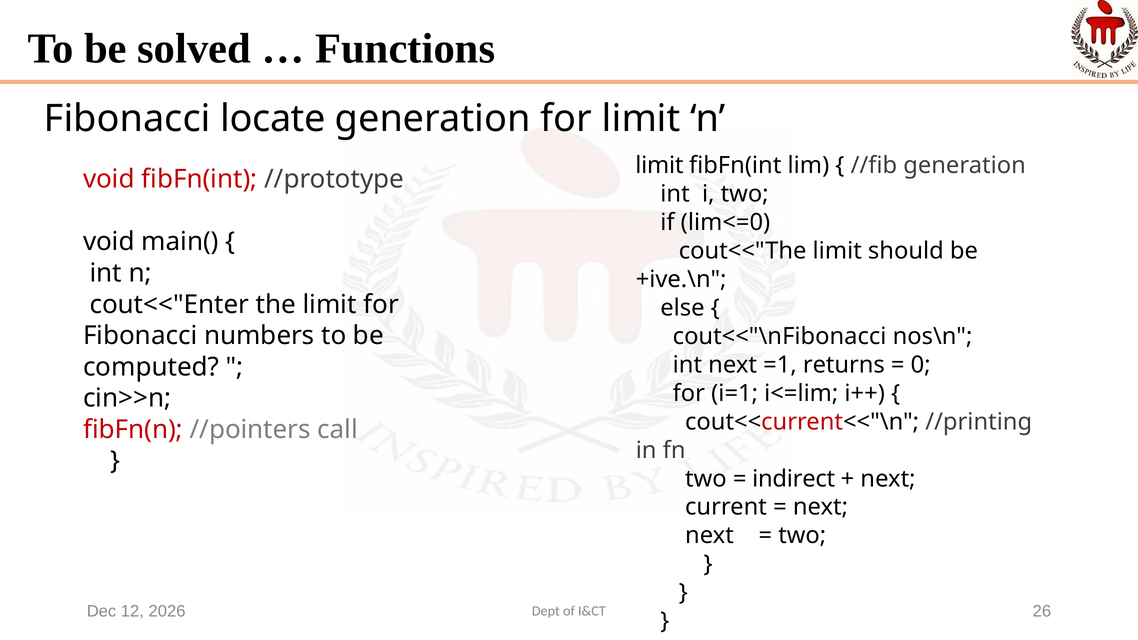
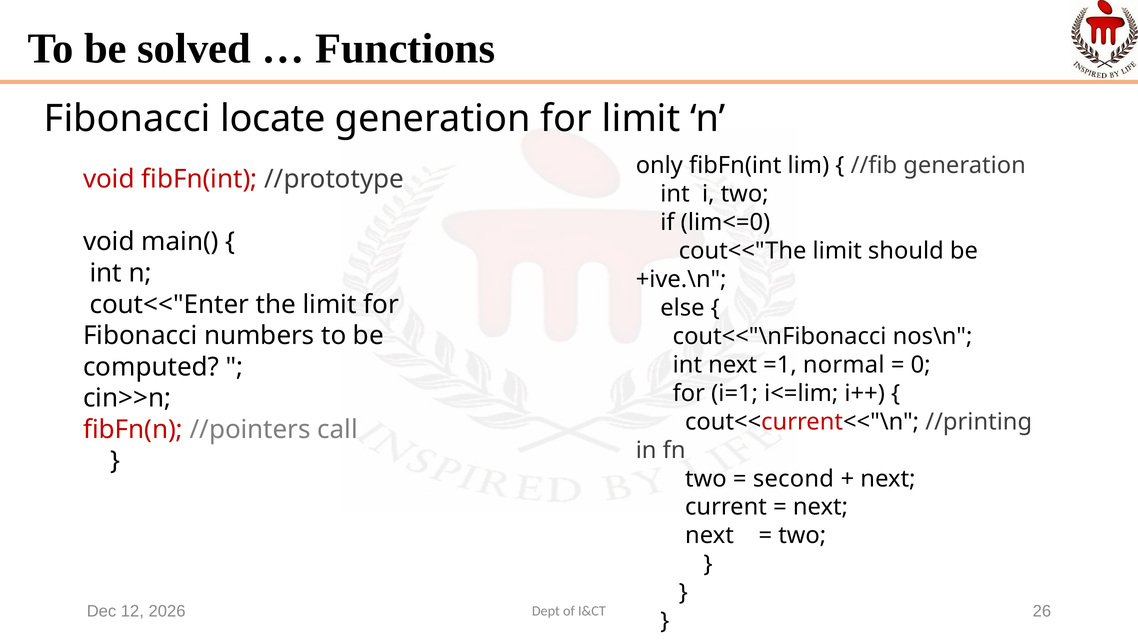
limit at (659, 166): limit -> only
returns: returns -> normal
indirect: indirect -> second
